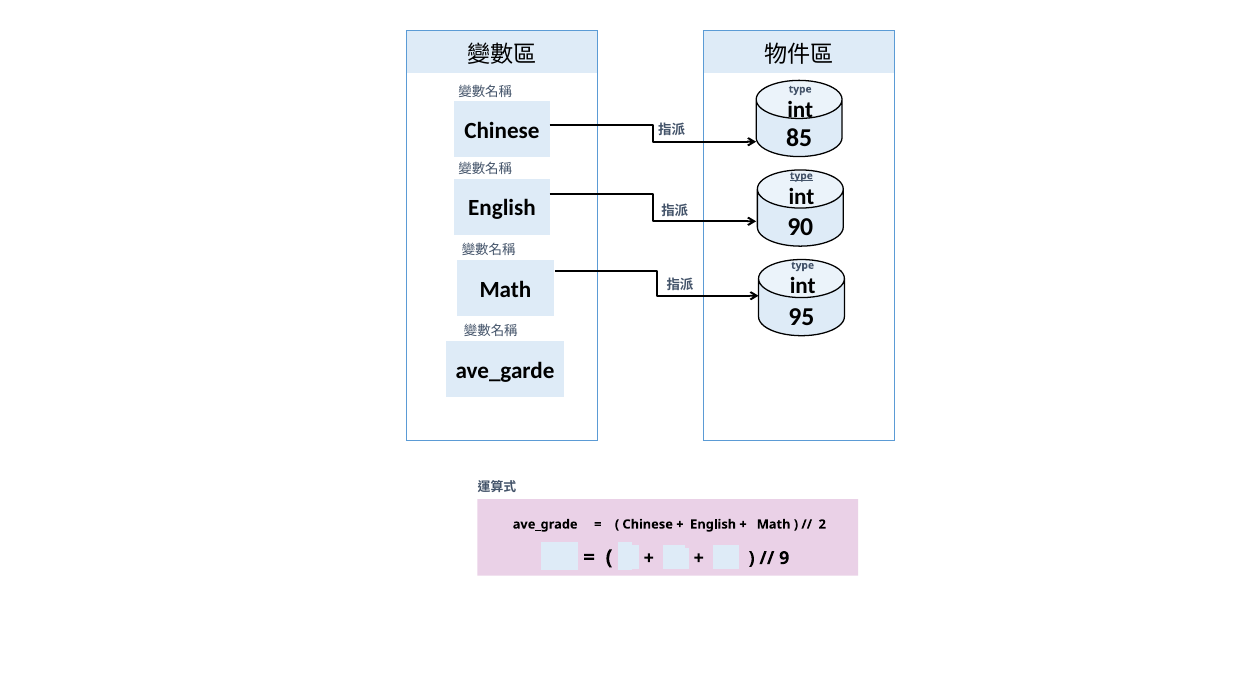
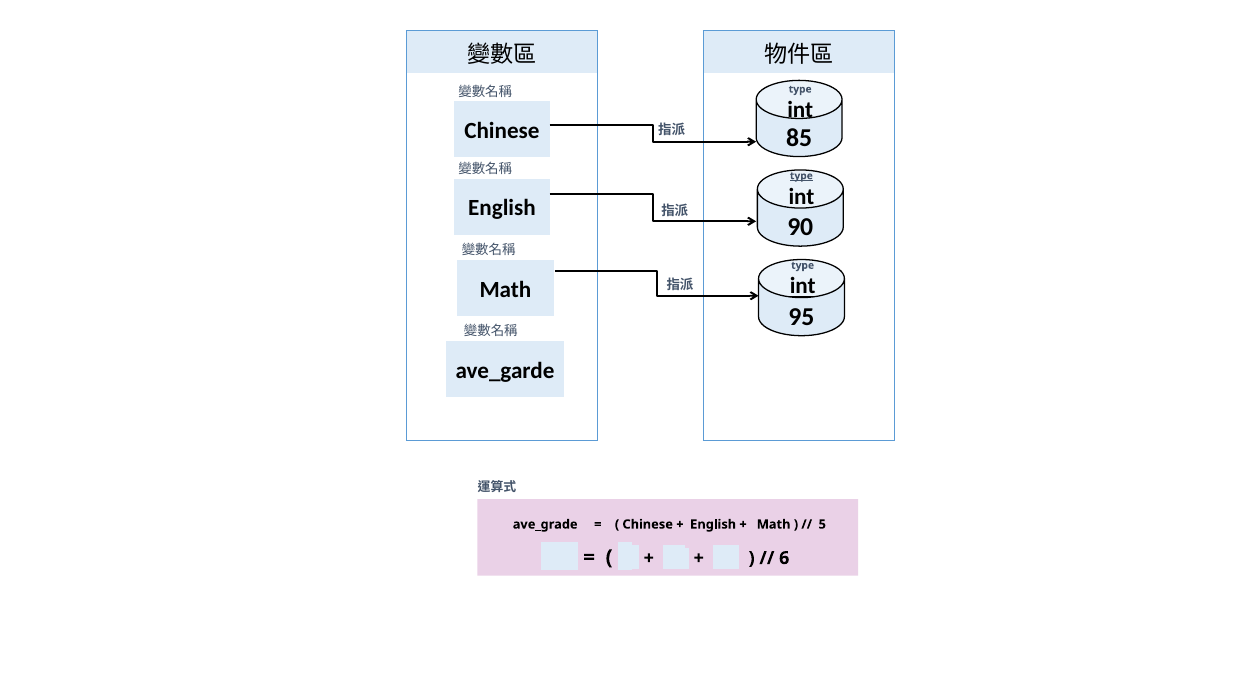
int at (803, 286) underline: none -> present
2: 2 -> 5
9: 9 -> 6
